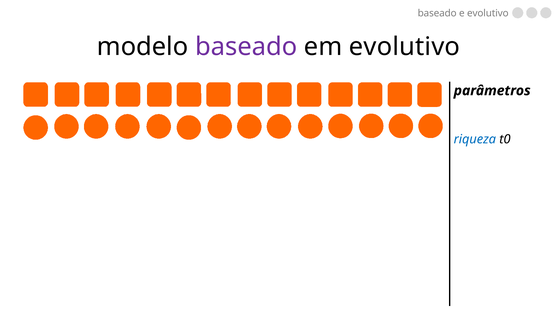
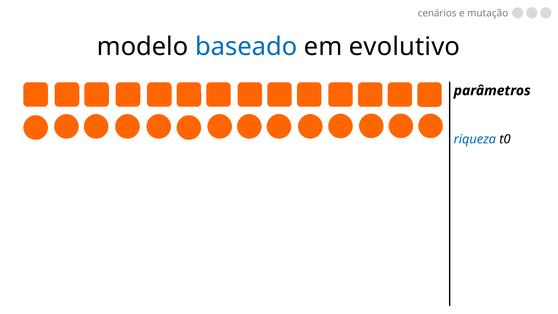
baseado at (437, 13): baseado -> cenários
e evolutivo: evolutivo -> mutação
baseado at (246, 47) colour: purple -> blue
